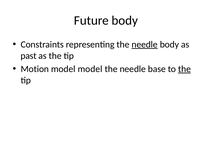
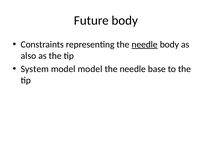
past: past -> also
Motion: Motion -> System
the at (184, 69) underline: present -> none
